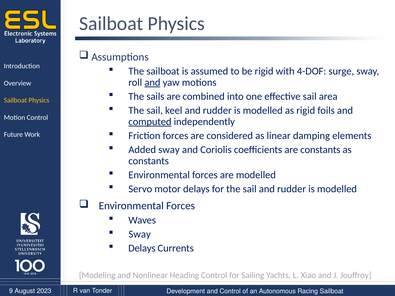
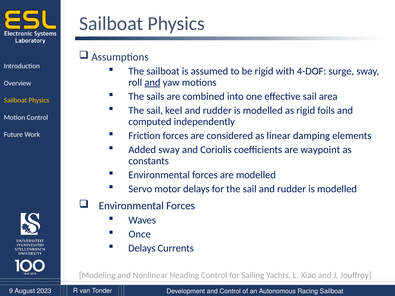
computed underline: present -> none
are constants: constants -> waypoint
Sway at (140, 234): Sway -> Once
